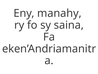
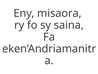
manahy: manahy -> misaora
